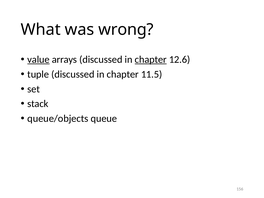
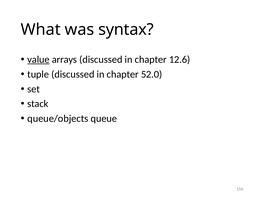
wrong: wrong -> syntax
chapter at (151, 60) underline: present -> none
11.5: 11.5 -> 52.0
